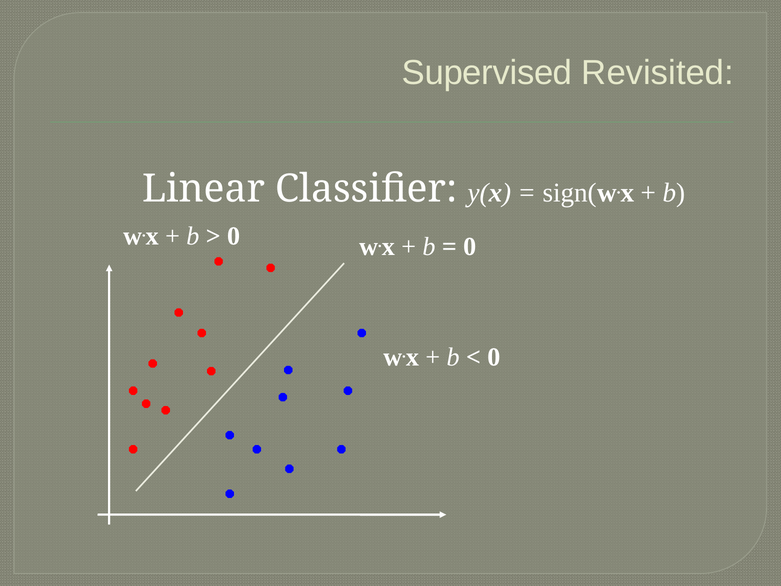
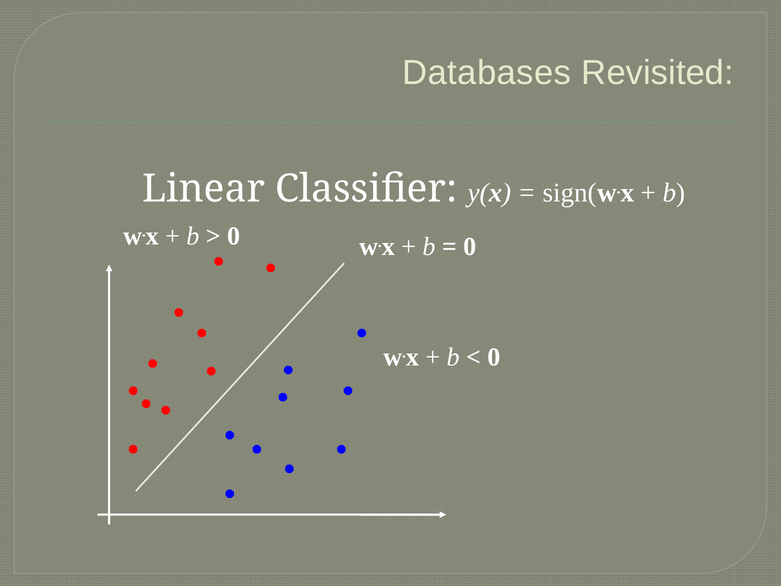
Supervised: Supervised -> Databases
